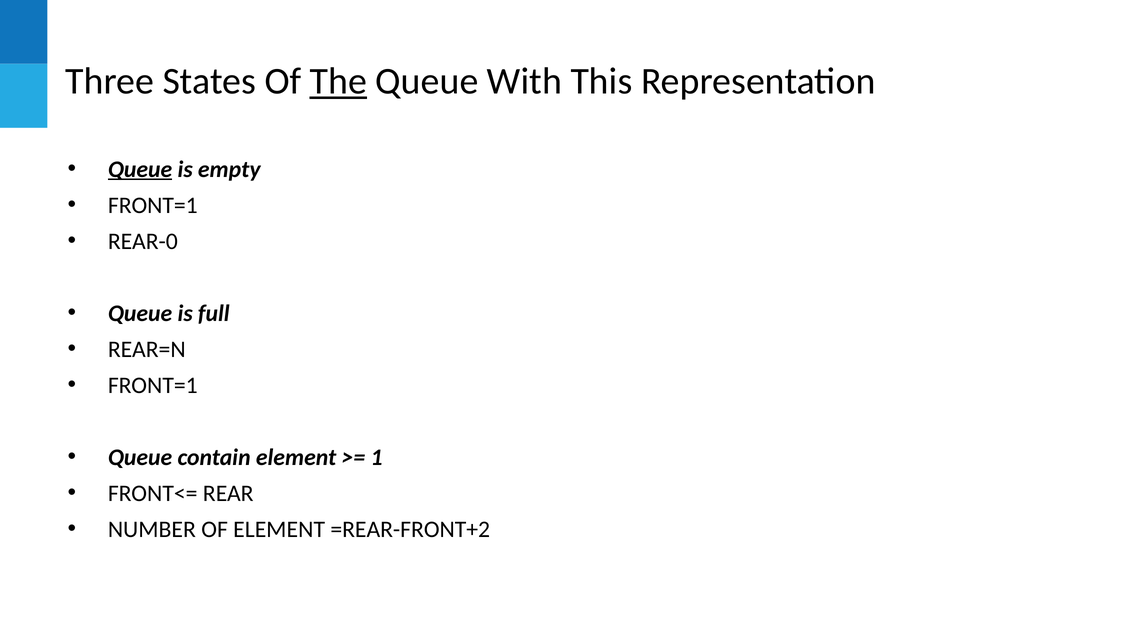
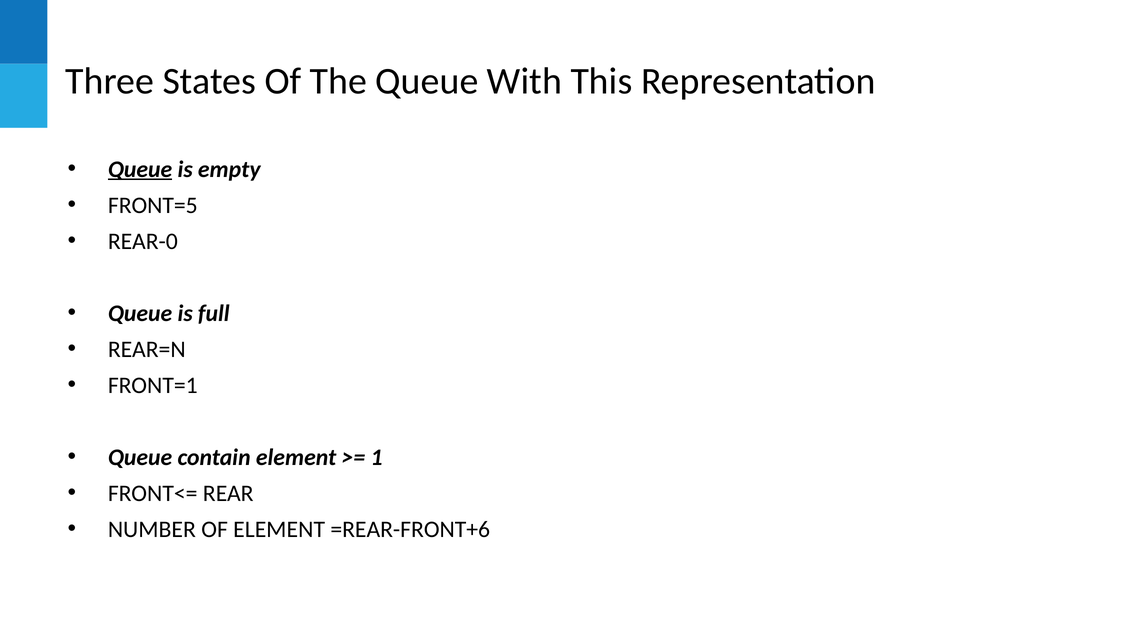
The underline: present -> none
FRONT=1 at (153, 205): FRONT=1 -> FRONT=5
=REAR-FRONT+2: =REAR-FRONT+2 -> =REAR-FRONT+6
